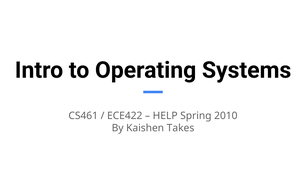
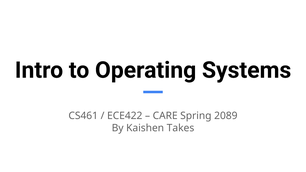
HELP: HELP -> CARE
2010: 2010 -> 2089
